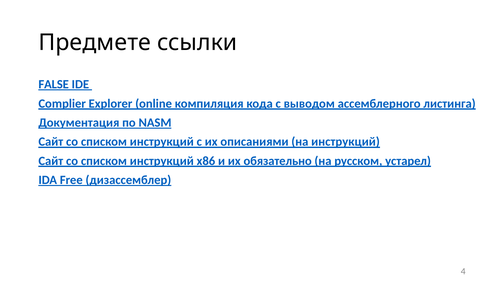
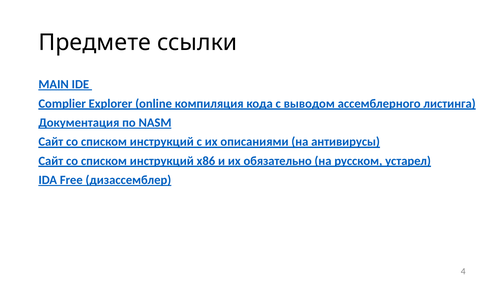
FALSE: FALSE -> MAIN
на инструкций: инструкций -> антивирусы
